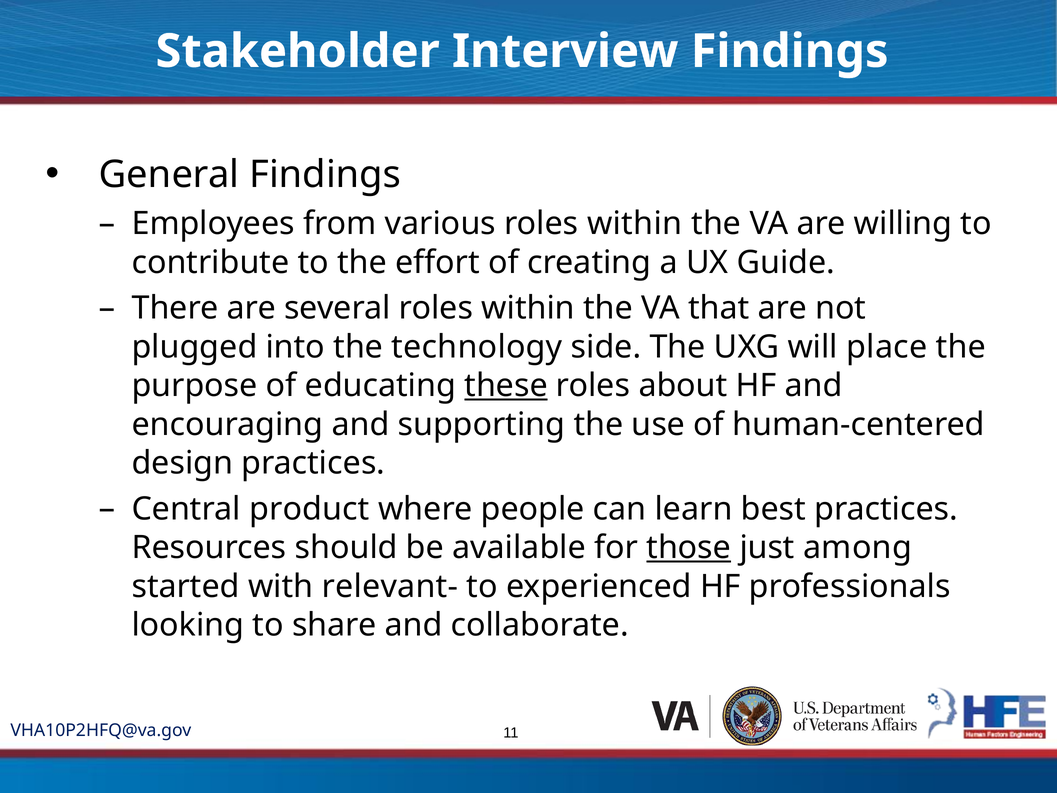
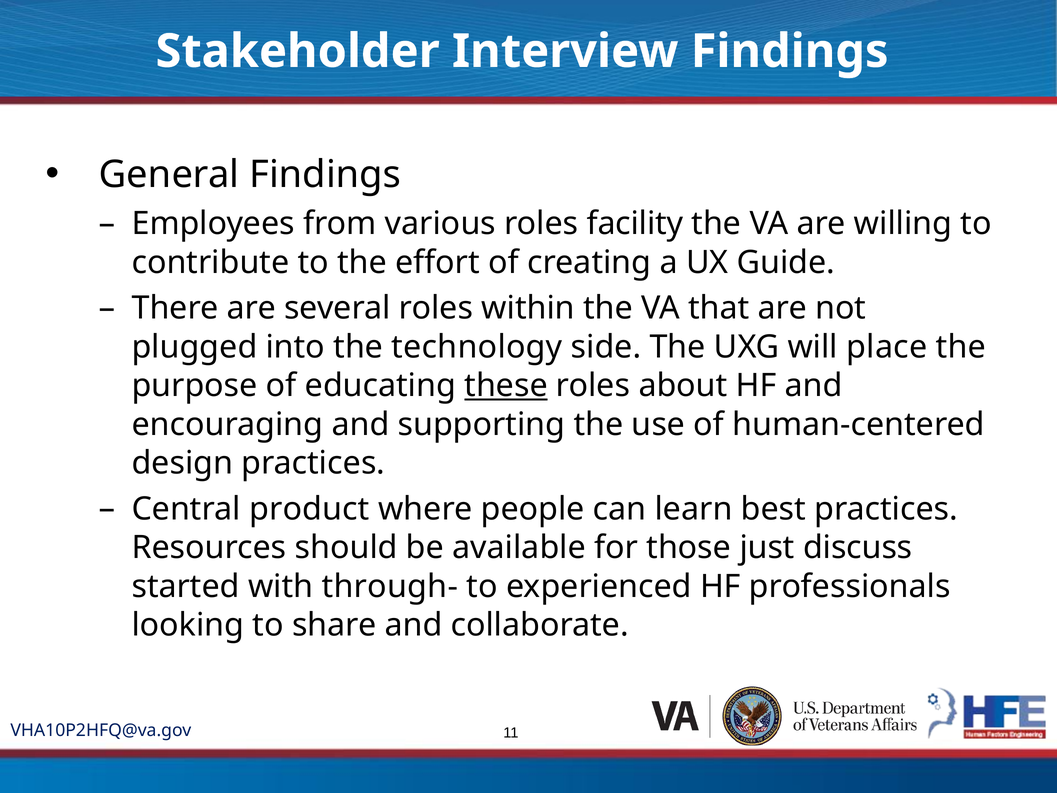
various roles within: within -> facility
those underline: present -> none
among: among -> discuss
relevant-: relevant- -> through-
